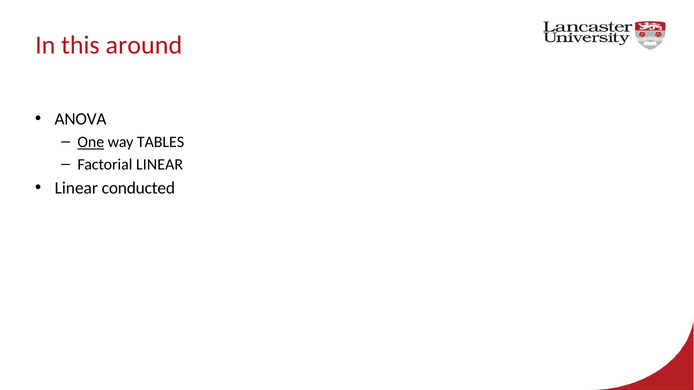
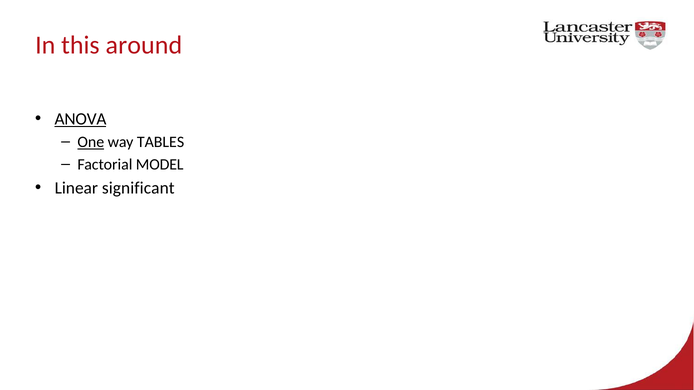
ANOVA underline: none -> present
Factorial LINEAR: LINEAR -> MODEL
conducted: conducted -> significant
